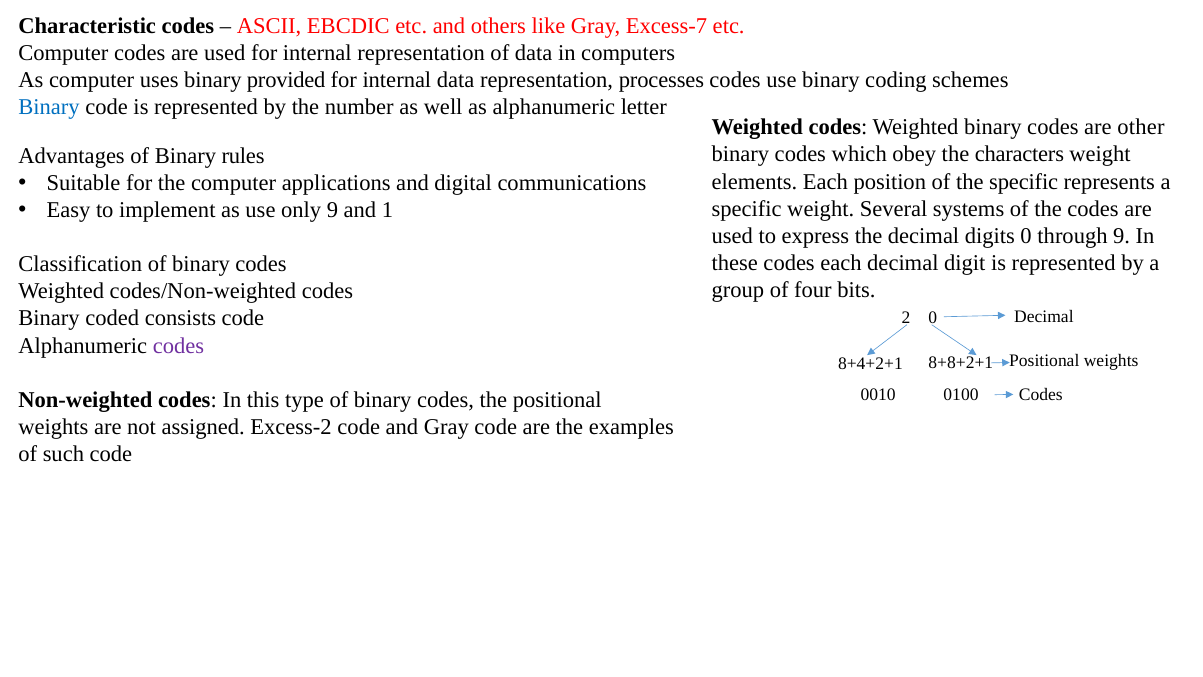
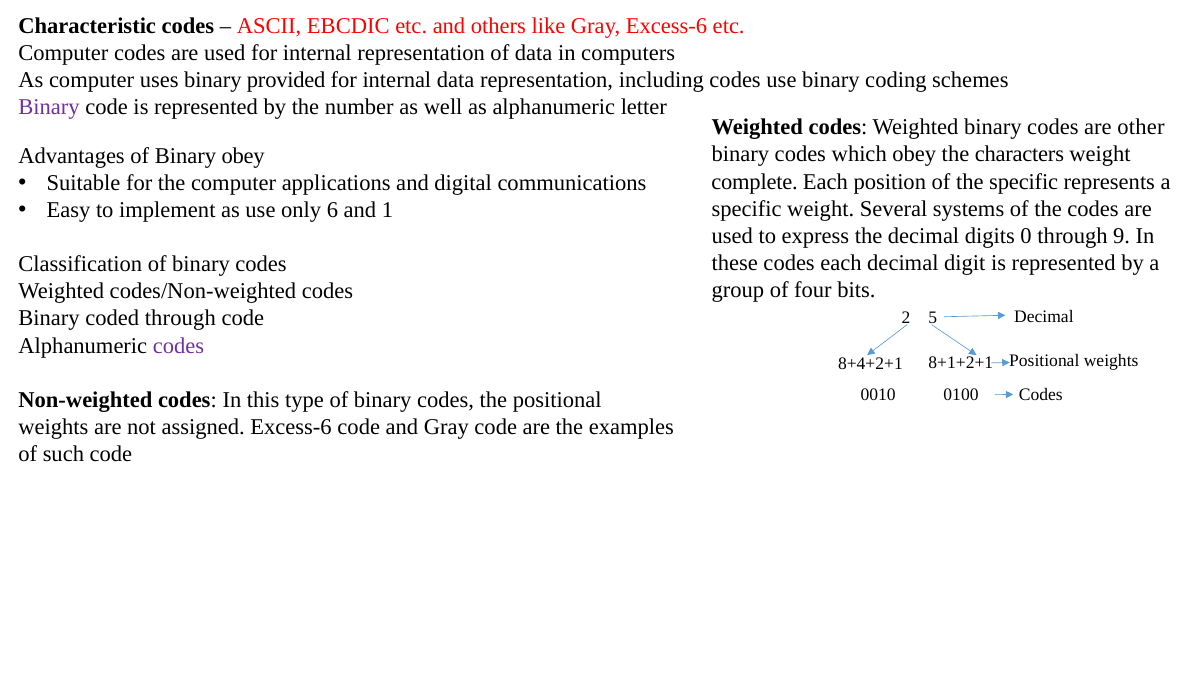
Gray Excess-7: Excess-7 -> Excess-6
processes: processes -> including
Binary at (49, 107) colour: blue -> purple
Binary rules: rules -> obey
elements: elements -> complete
only 9: 9 -> 6
coded consists: consists -> through
2 0: 0 -> 5
8+8+2+1: 8+8+2+1 -> 8+1+2+1
assigned Excess-2: Excess-2 -> Excess-6
